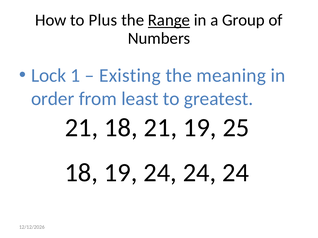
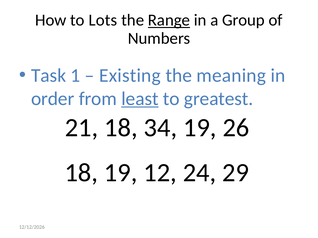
Plus: Plus -> Lots
Lock: Lock -> Task
least underline: none -> present
18 21: 21 -> 34
25: 25 -> 26
19 24: 24 -> 12
24 at (236, 173): 24 -> 29
